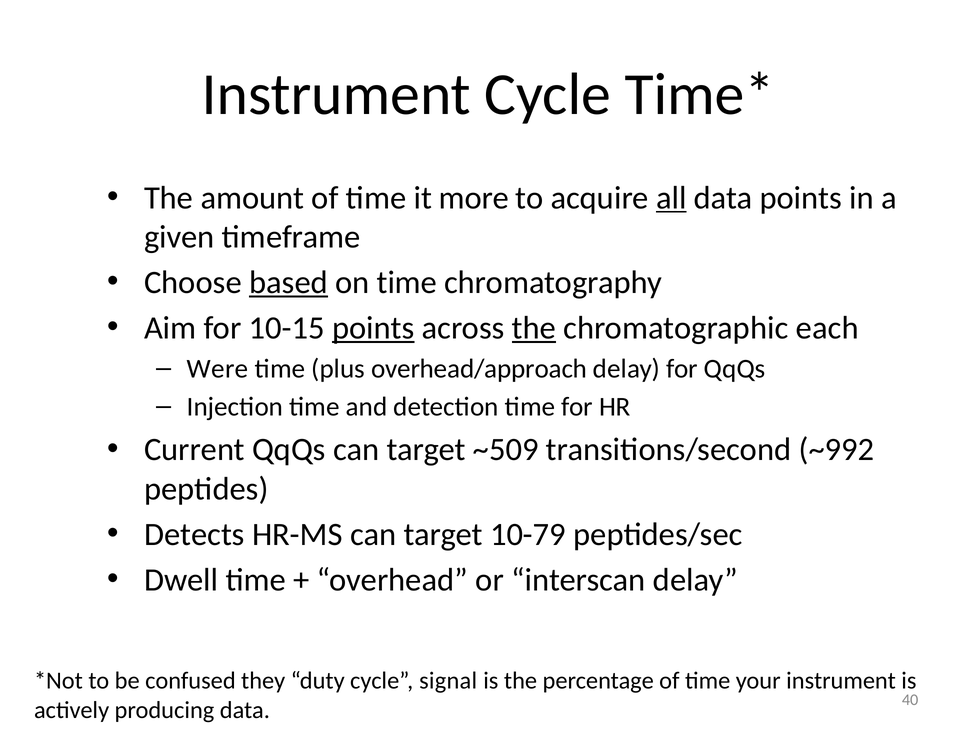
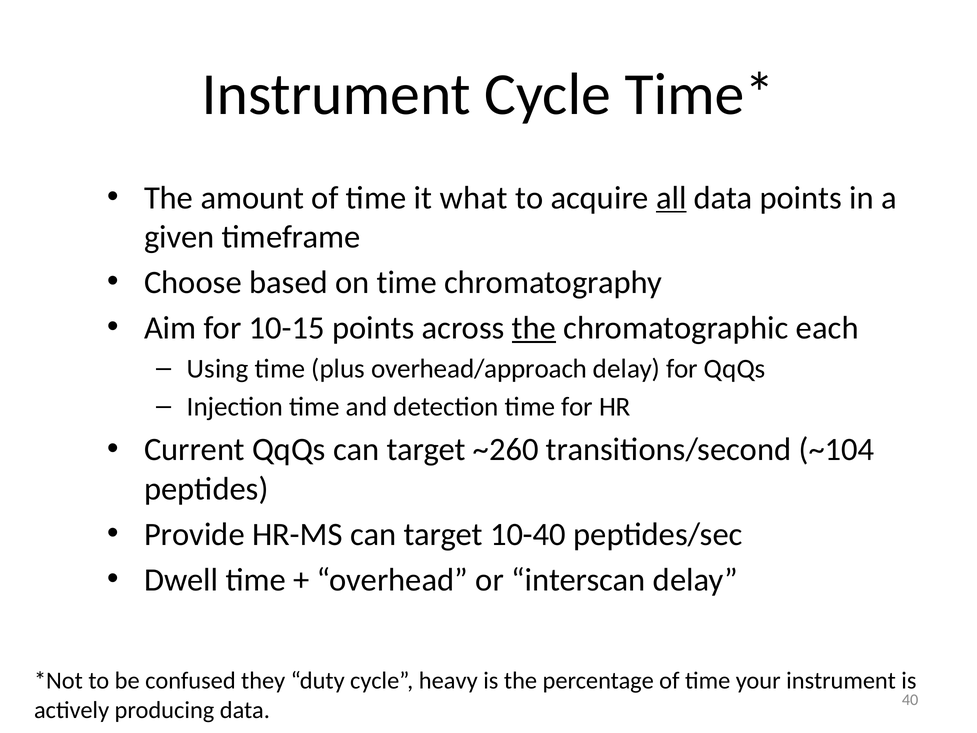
more: more -> what
based underline: present -> none
points at (373, 328) underline: present -> none
Were: Were -> Using
~509: ~509 -> ~260
~992: ~992 -> ~104
Detects: Detects -> Provide
10-79: 10-79 -> 10-40
signal: signal -> heavy
